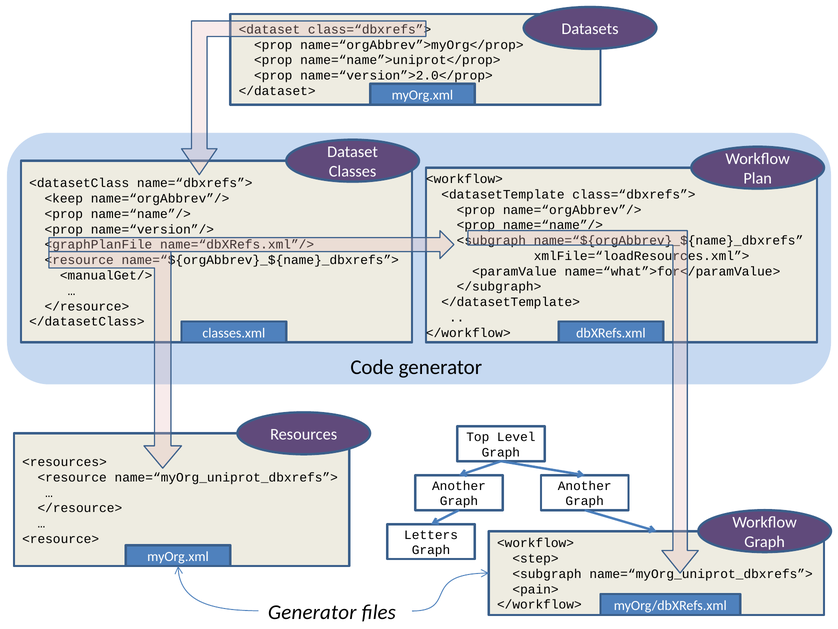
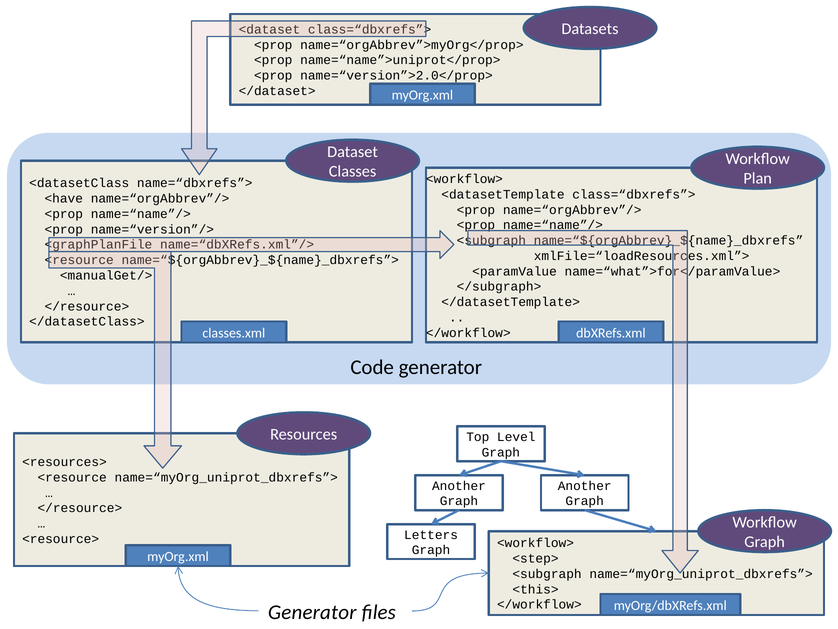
<keep: <keep -> <have
<pain>: <pain> -> <this>
